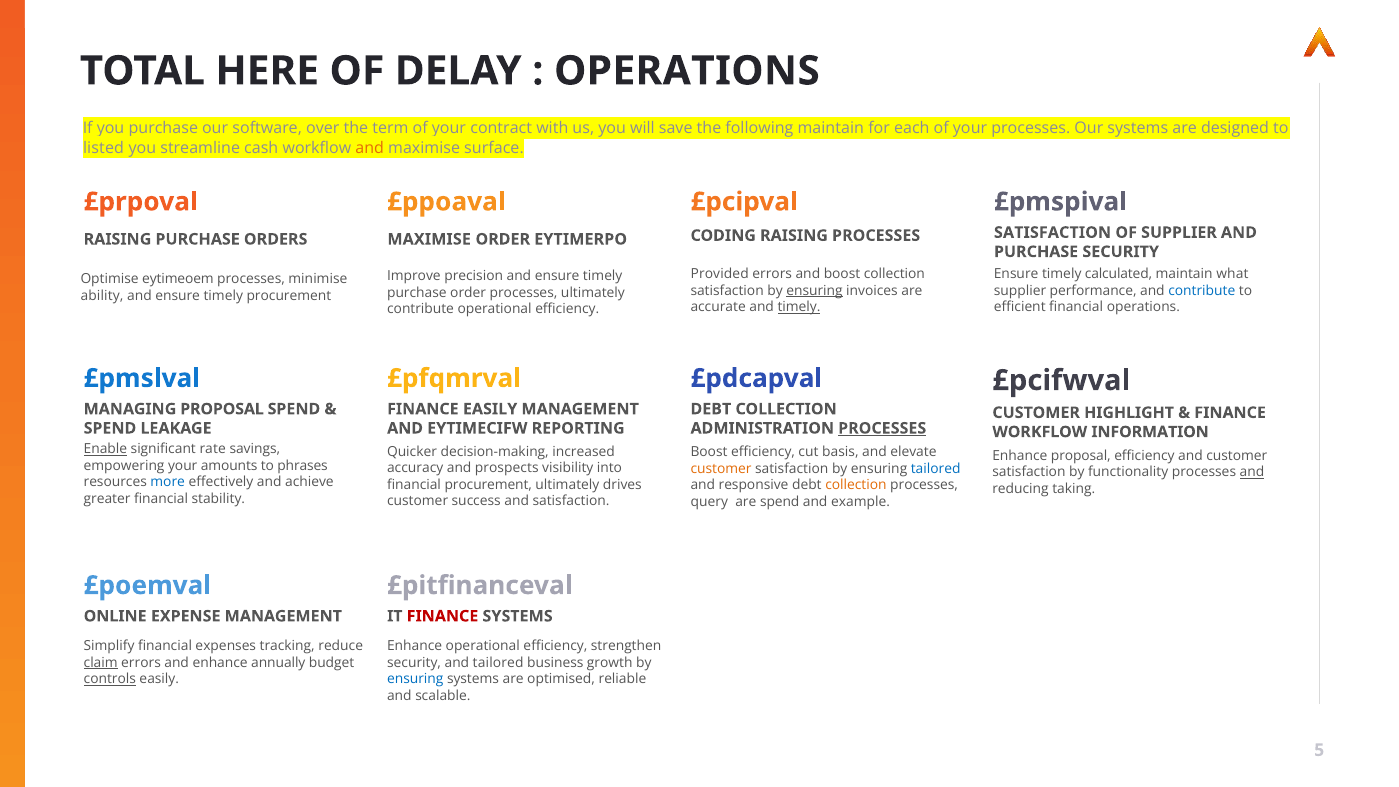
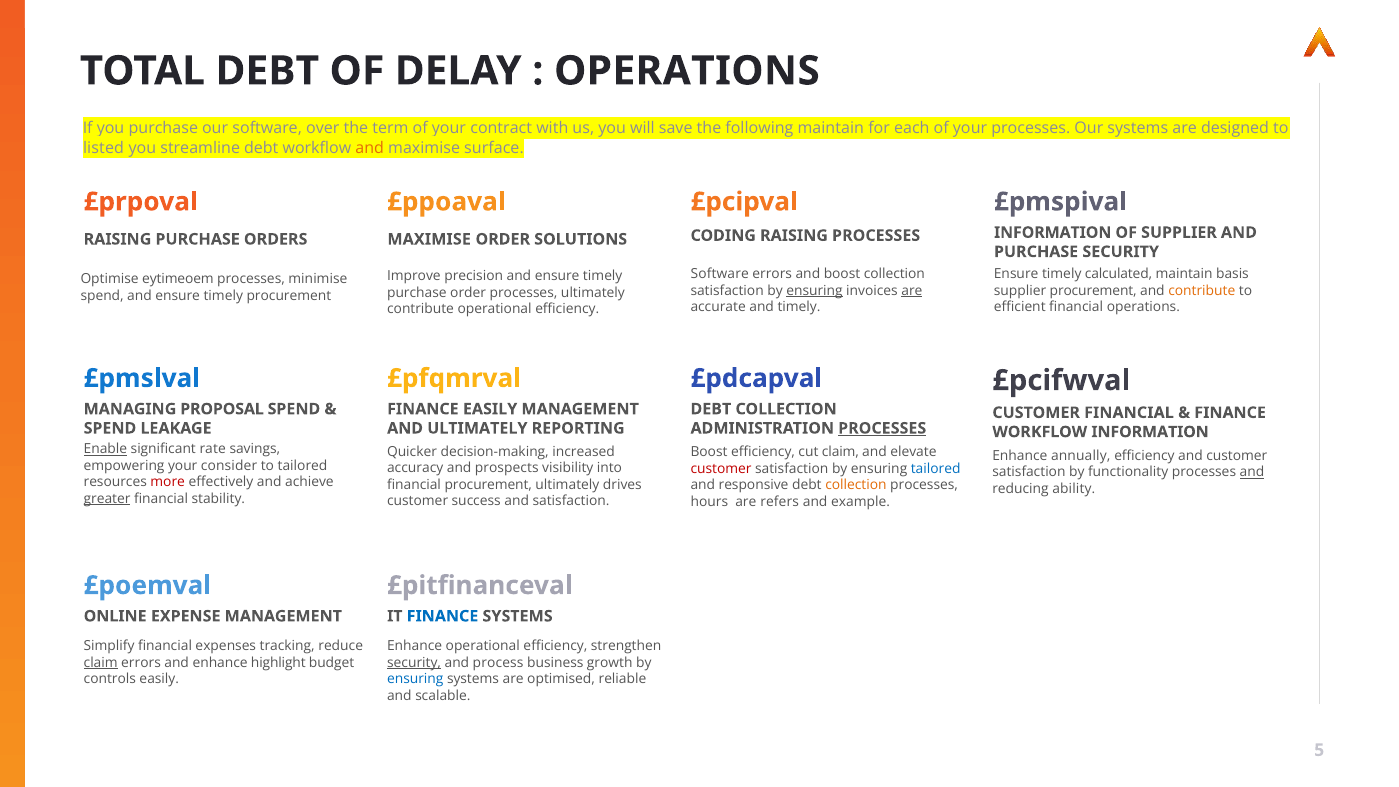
TOTAL HERE: HERE -> DEBT
streamline cash: cash -> debt
SATISFACTION at (1053, 232): SATISFACTION -> INFORMATION
EYTIMERPO: EYTIMERPO -> SOLUTIONS
Provided at (720, 274): Provided -> Software
what: what -> basis
are at (912, 290) underline: none -> present
supplier performance: performance -> procurement
contribute at (1202, 290) colour: blue -> orange
ability at (102, 295): ability -> spend
timely at (799, 307) underline: present -> none
CUSTOMER HIGHLIGHT: HIGHLIGHT -> FINANCIAL
AND EYTIMECIFW: EYTIMECIFW -> ULTIMATELY
cut basis: basis -> claim
Enhance proposal: proposal -> annually
amounts: amounts -> consider
to phrases: phrases -> tailored
customer at (721, 469) colour: orange -> red
more colour: blue -> red
taking: taking -> ability
greater underline: none -> present
query: query -> hours
are spend: spend -> refers
FINANCE at (443, 616) colour: red -> blue
annually: annually -> highlight
security at (414, 663) underline: none -> present
and tailored: tailored -> process
controls underline: present -> none
